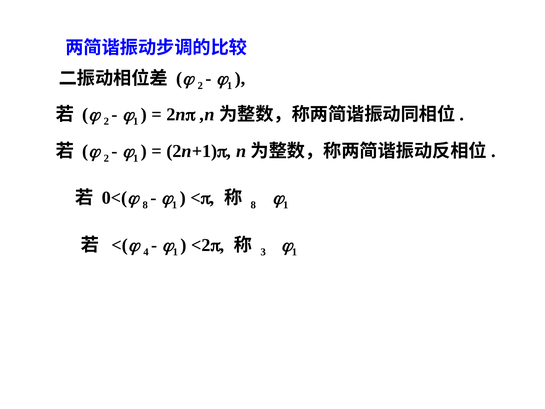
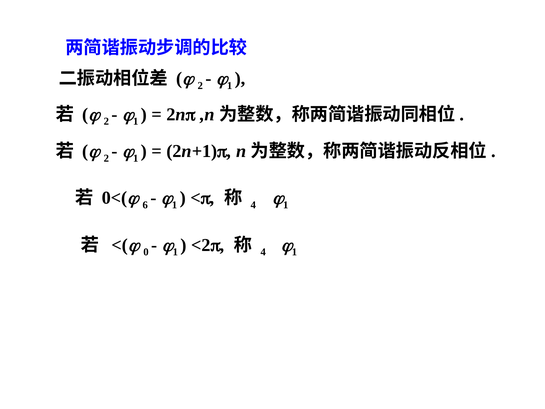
8 at (145, 205): 8 -> 6
8 at (253, 205): 8 -> 4
4: 4 -> 0
3 at (263, 252): 3 -> 4
